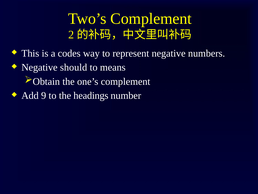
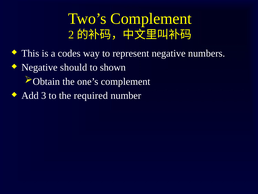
means: means -> shown
9: 9 -> 3
headings: headings -> required
